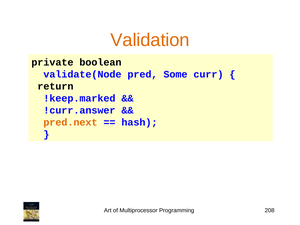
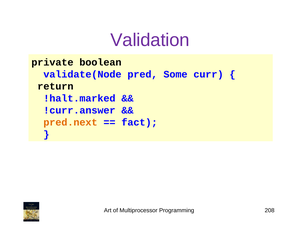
Validation colour: orange -> purple
!keep.marked: !keep.marked -> !halt.marked
hash: hash -> fact
